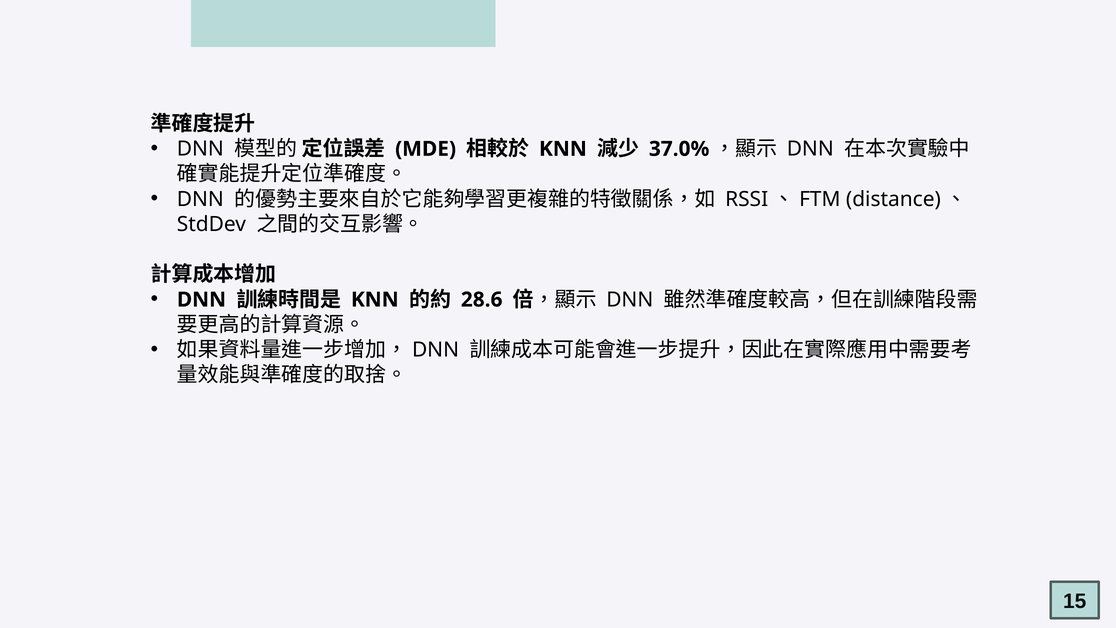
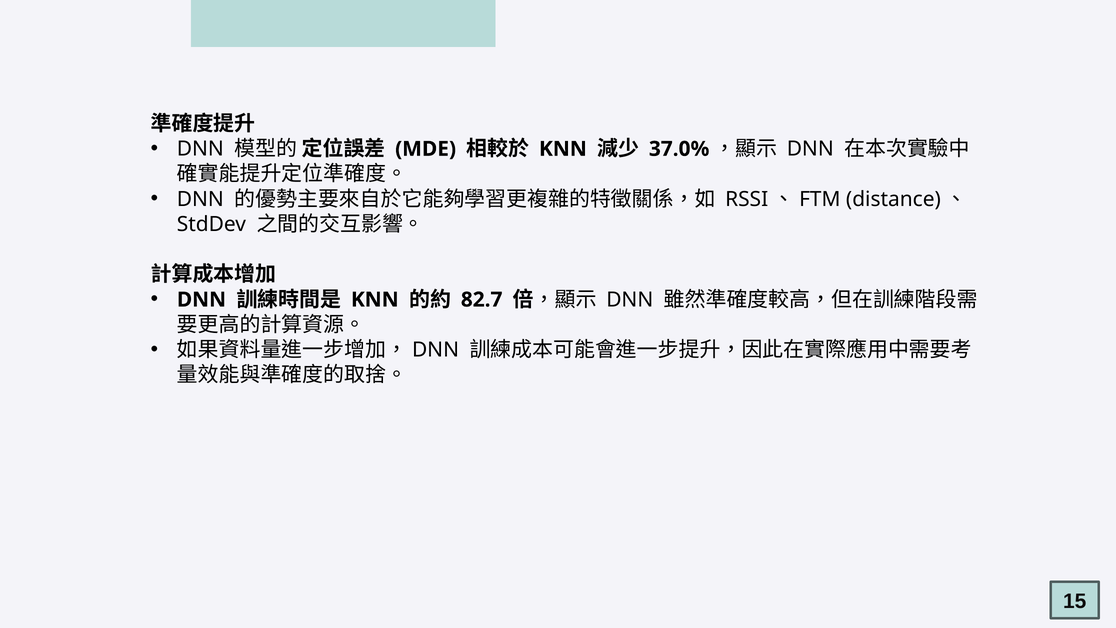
28.6: 28.6 -> 82.7
